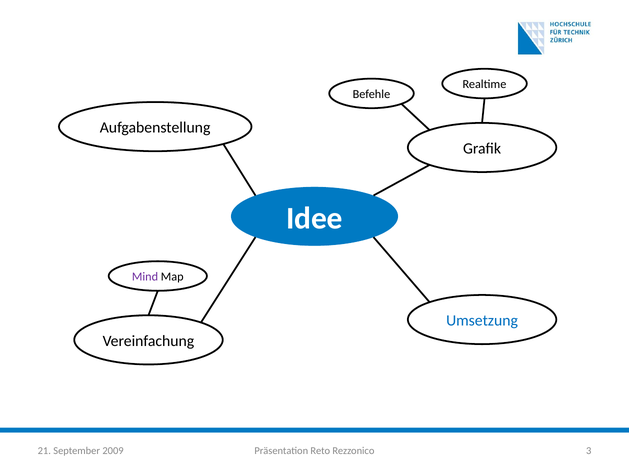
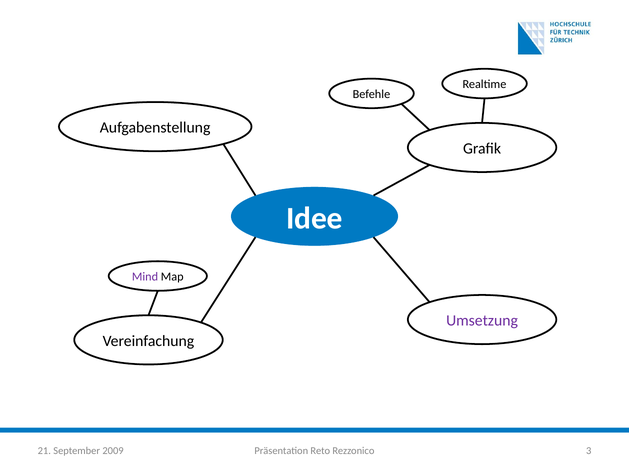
Umsetzung colour: blue -> purple
